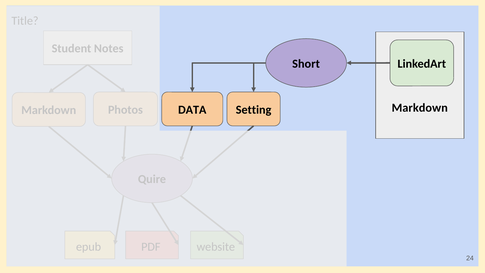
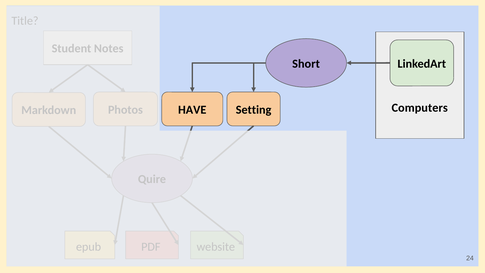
Markdown at (420, 108): Markdown -> Computers
DATA: DATA -> HAVE
